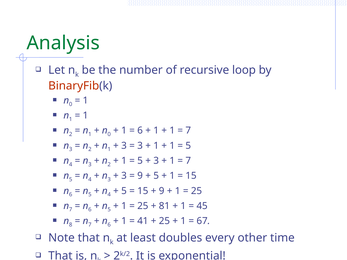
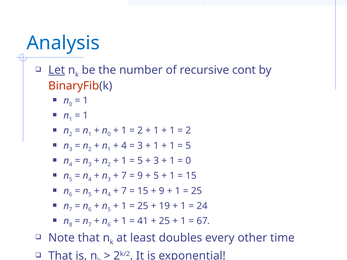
Analysis colour: green -> blue
Let underline: none -> present
loop: loop -> cont
6 at (140, 131): 6 -> 2
7 at (188, 131): 7 -> 2
3 at (124, 146): 3 -> 4
7 at (188, 161): 7 -> 0
3 at (124, 176): 3 -> 7
5 at (124, 191): 5 -> 7
81: 81 -> 19
45: 45 -> 24
